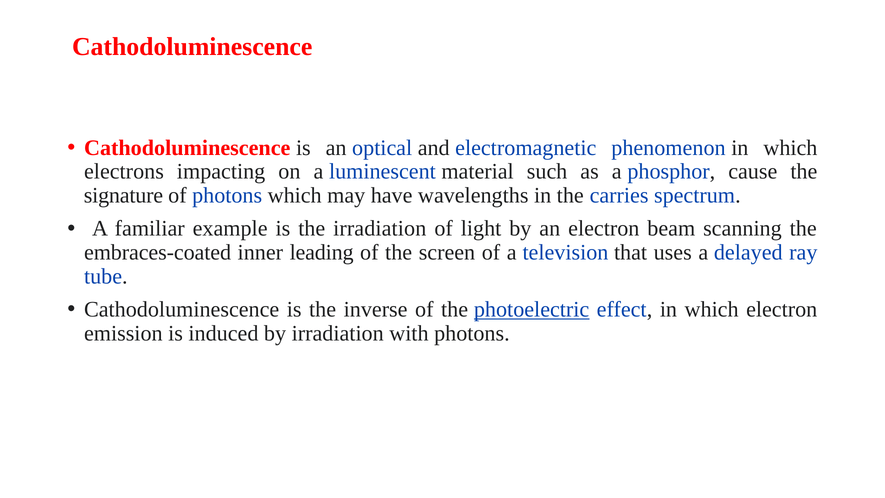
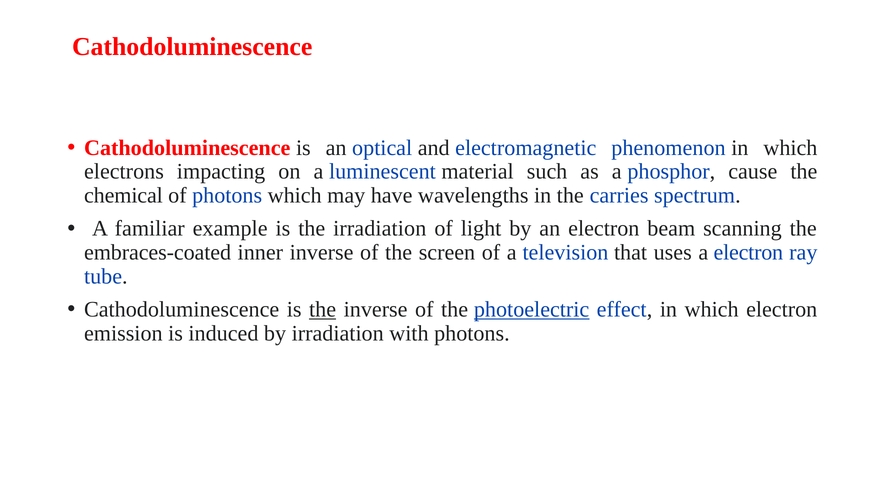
signature: signature -> chemical
inner leading: leading -> inverse
a delayed: delayed -> electron
the at (323, 309) underline: none -> present
